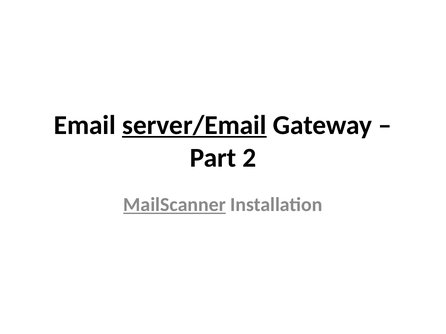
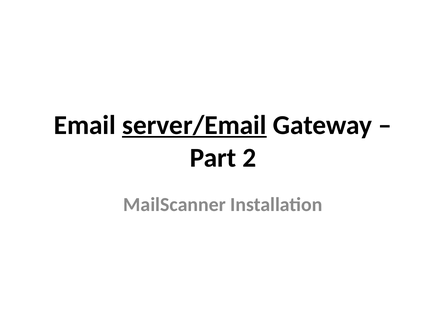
MailScanner underline: present -> none
